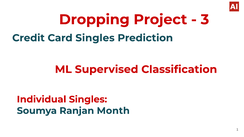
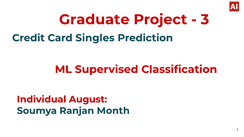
Dropping: Dropping -> Graduate
Individual Singles: Singles -> August
